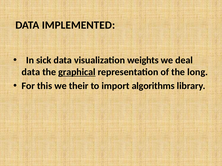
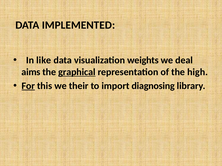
sick: sick -> like
data at (31, 72): data -> aims
long: long -> high
For underline: none -> present
algorithms: algorithms -> diagnosing
